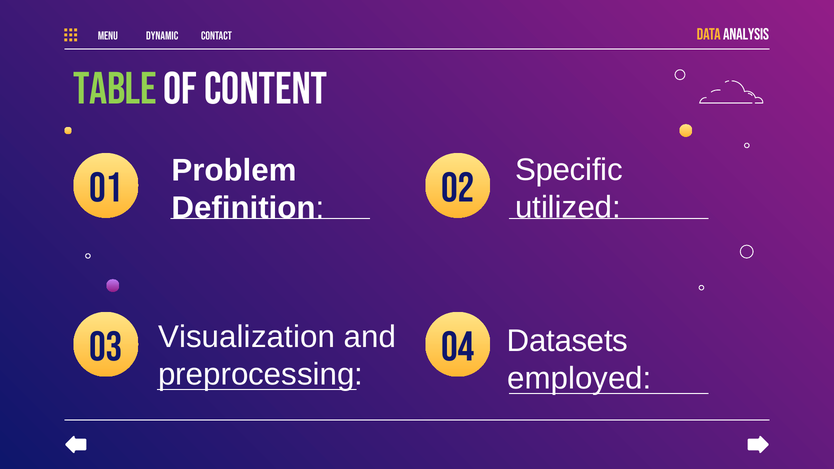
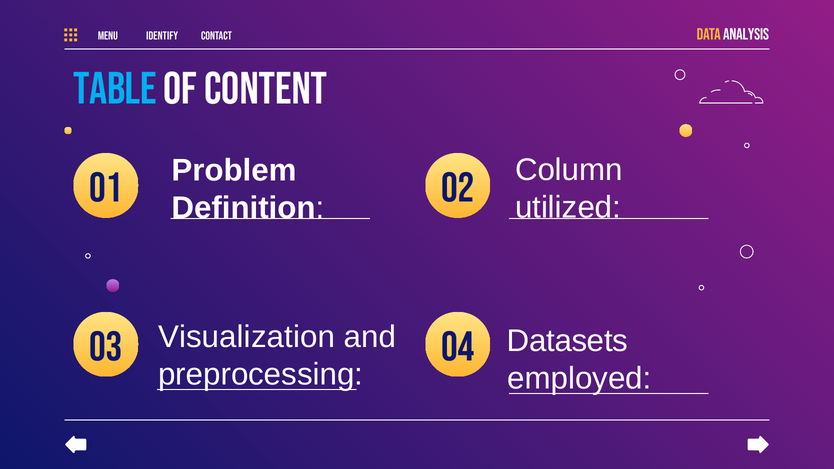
DYNAMIC: DYNAMIC -> IDENTIFY
TABLE colour: light green -> light blue
Specific: Specific -> Column
